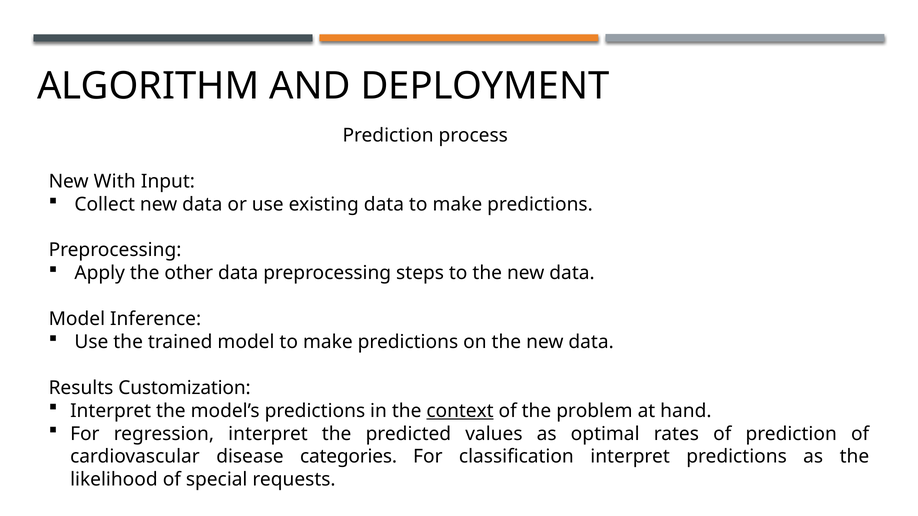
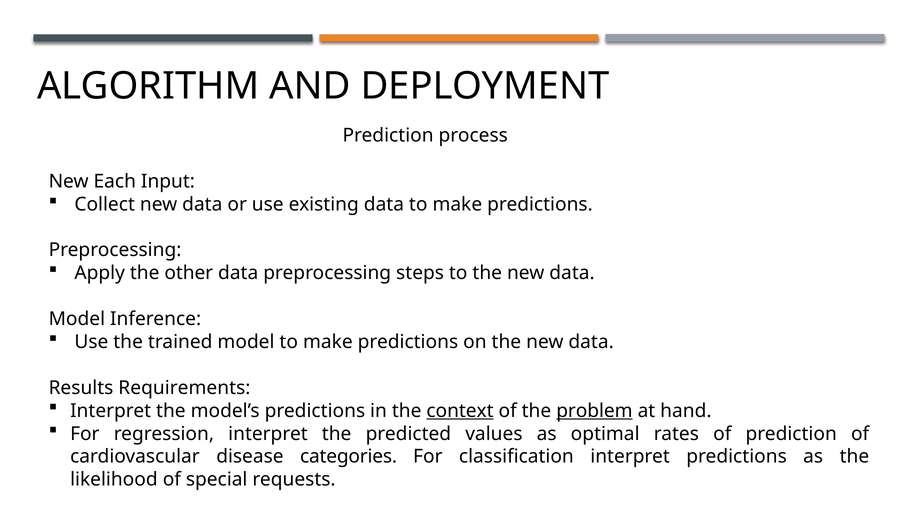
With: With -> Each
Customization: Customization -> Requirements
problem underline: none -> present
